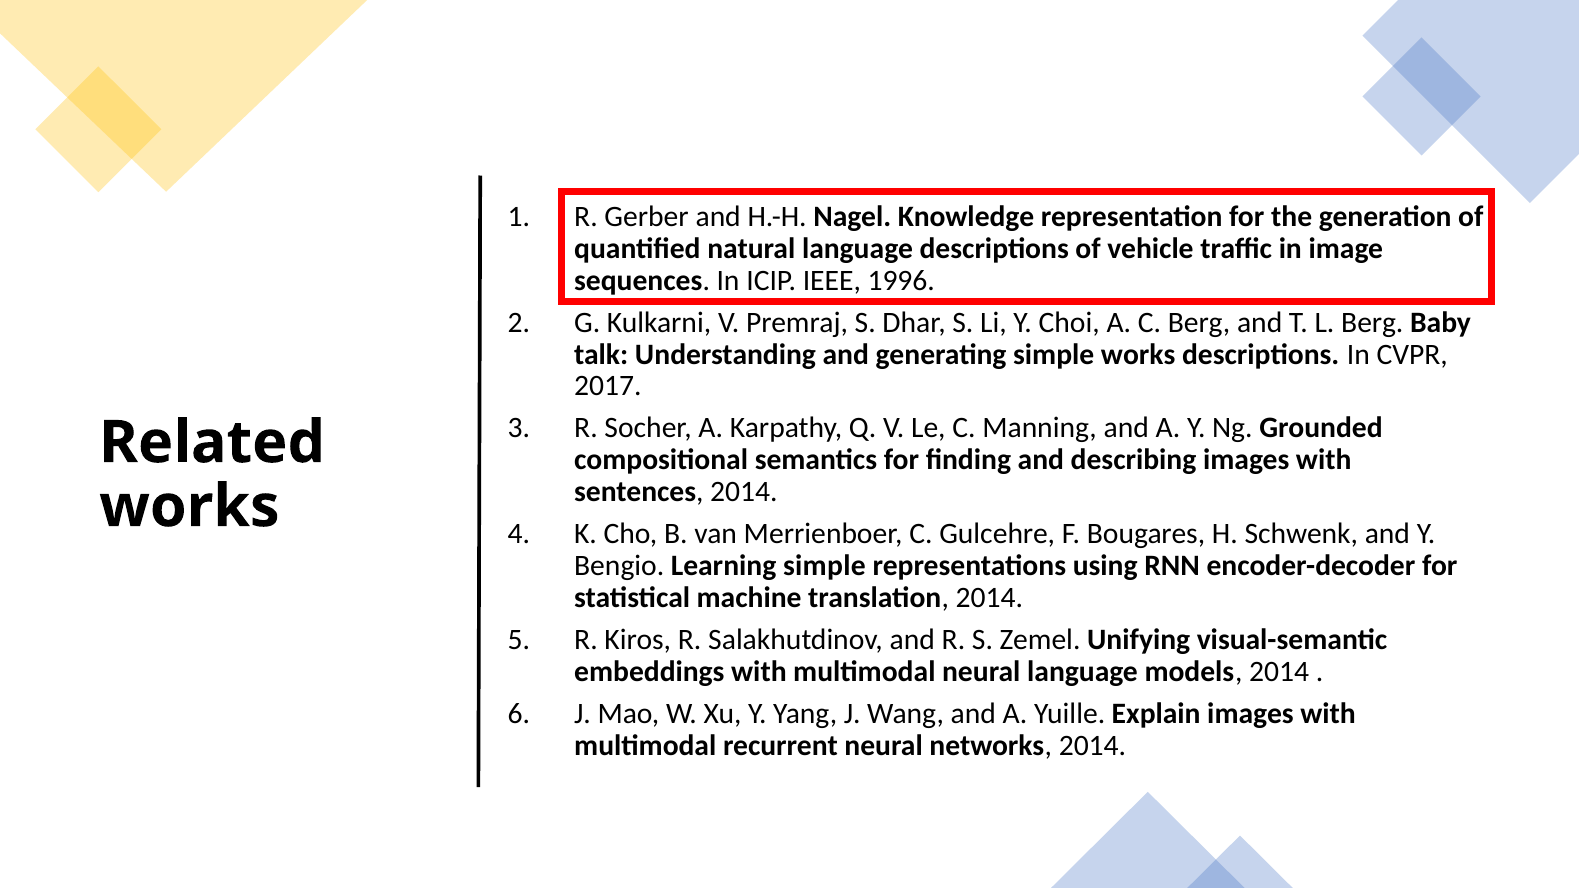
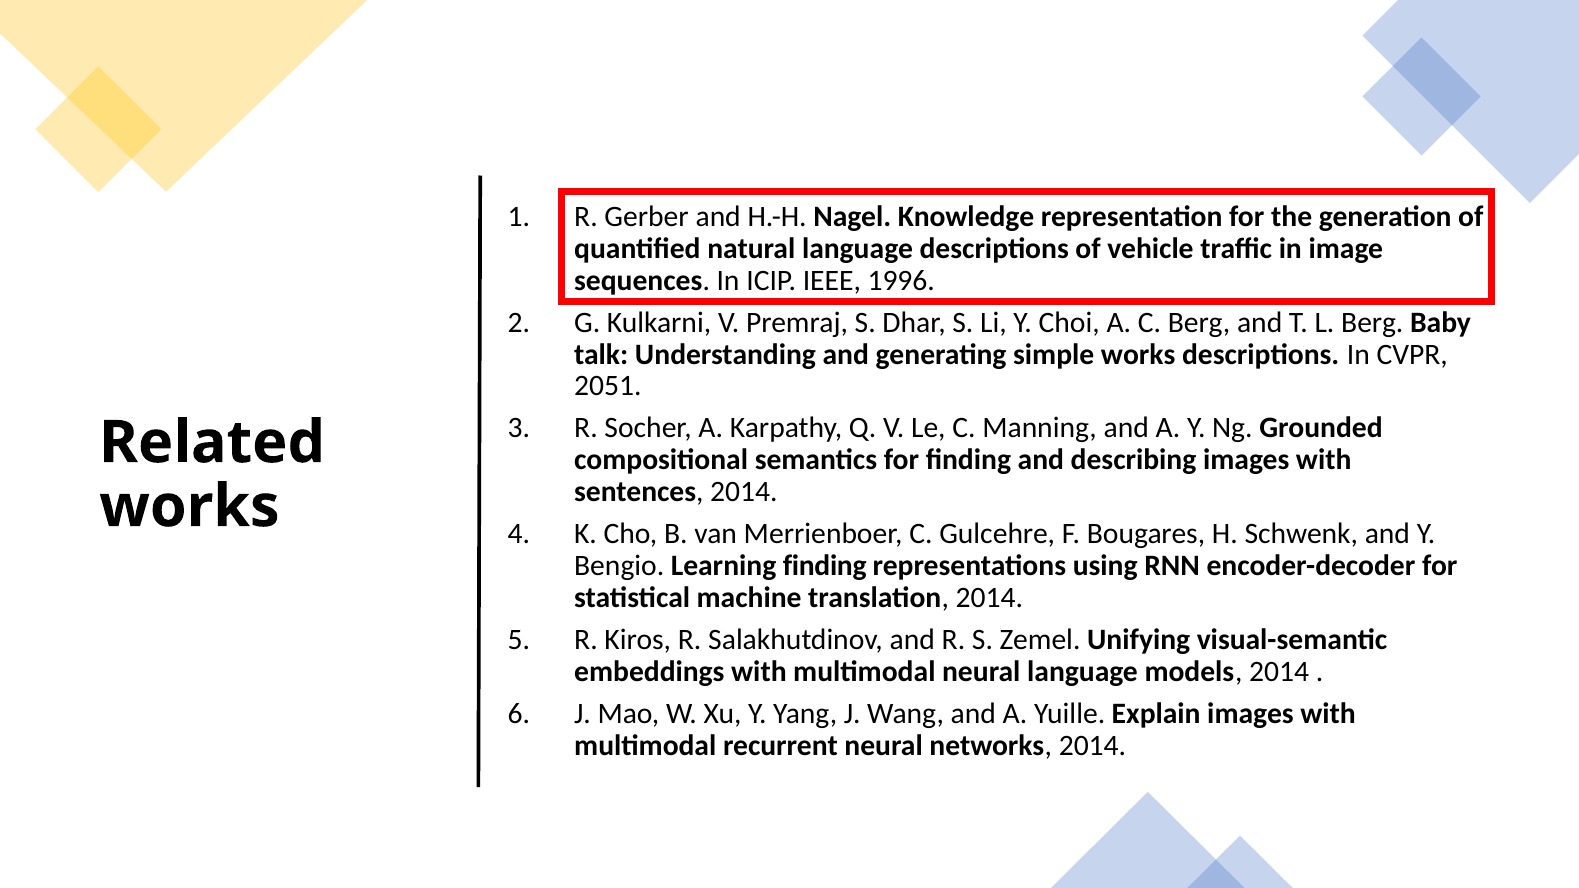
2017: 2017 -> 2051
simple at (824, 566): simple -> finding
